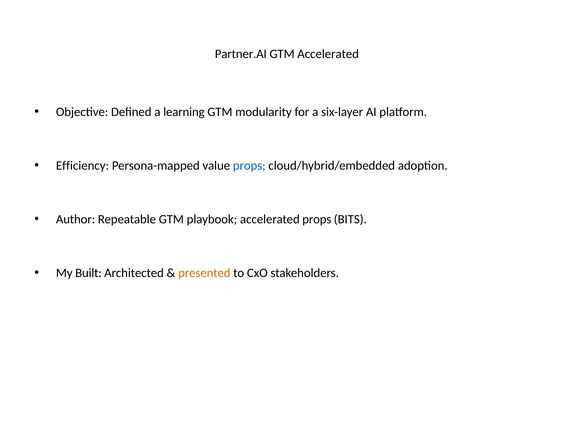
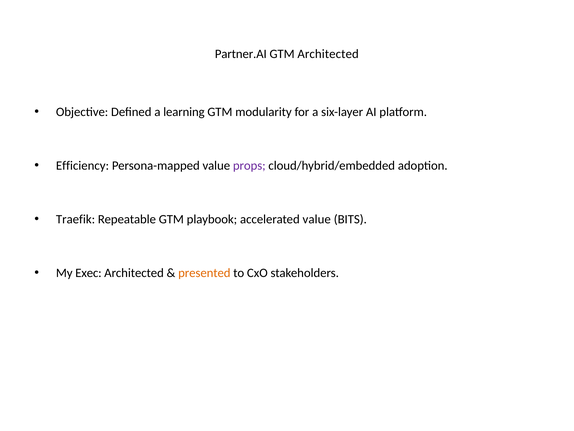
GTM Accelerated: Accelerated -> Architected
props at (249, 165) colour: blue -> purple
Author: Author -> Traefik
accelerated props: props -> value
Built: Built -> Exec
